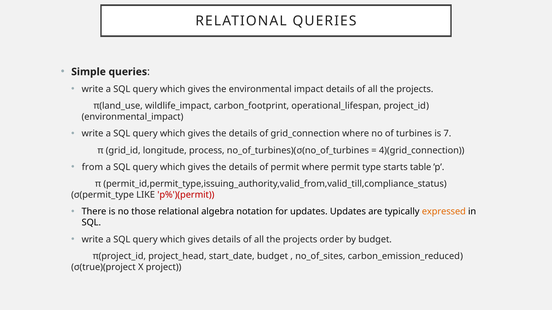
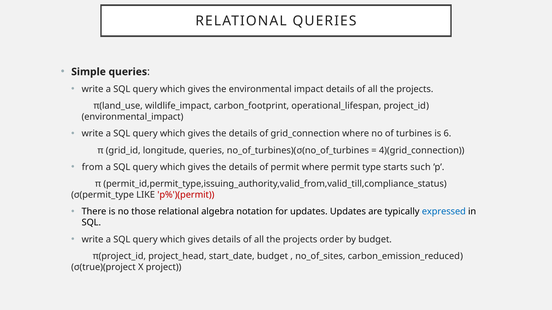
7: 7 -> 6
longitude process: process -> queries
table: table -> such
expressed colour: orange -> blue
